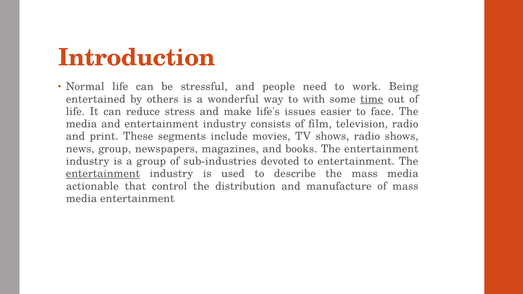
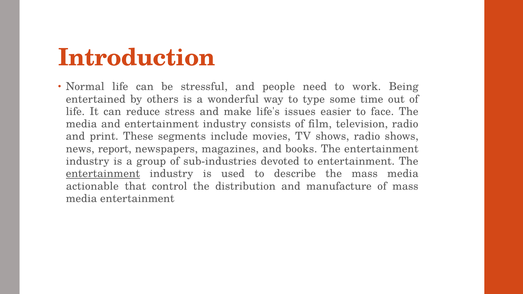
with: with -> type
time underline: present -> none
news group: group -> report
